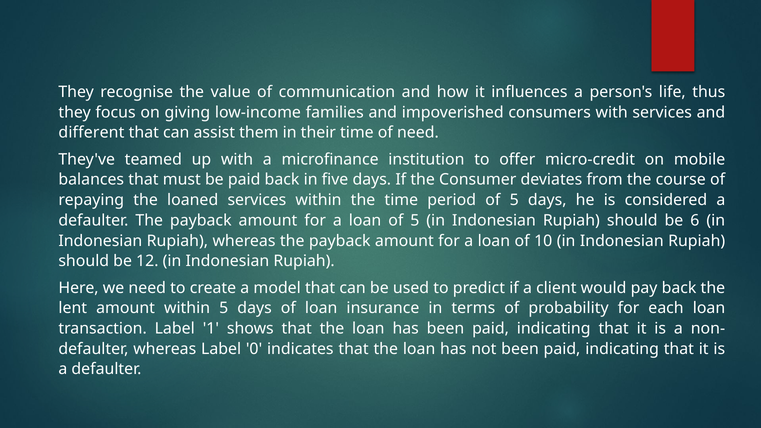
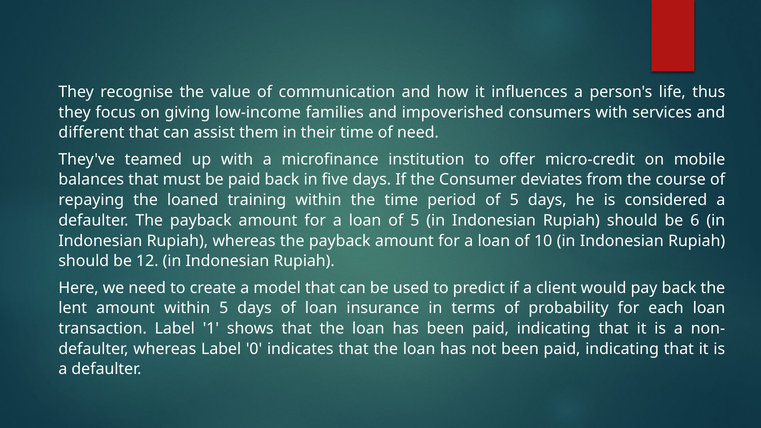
loaned services: services -> training
